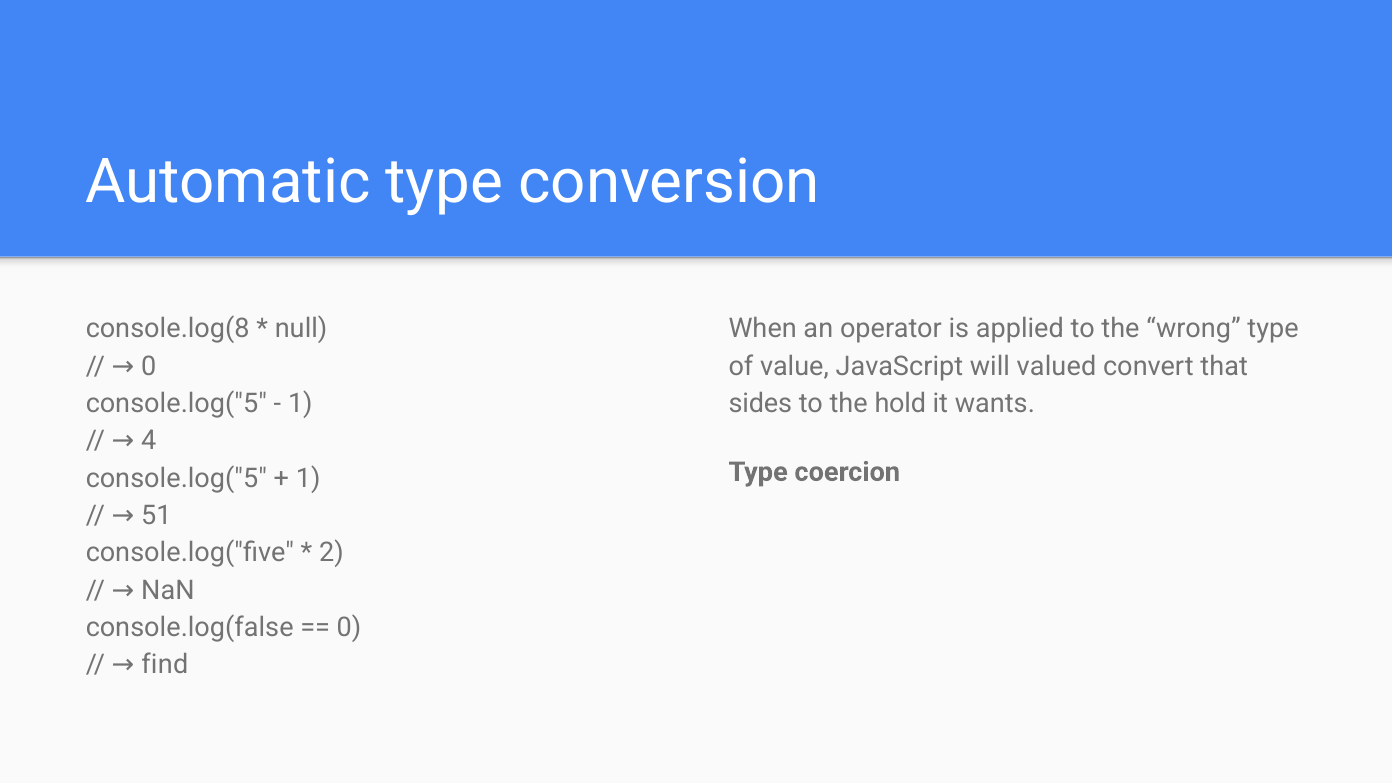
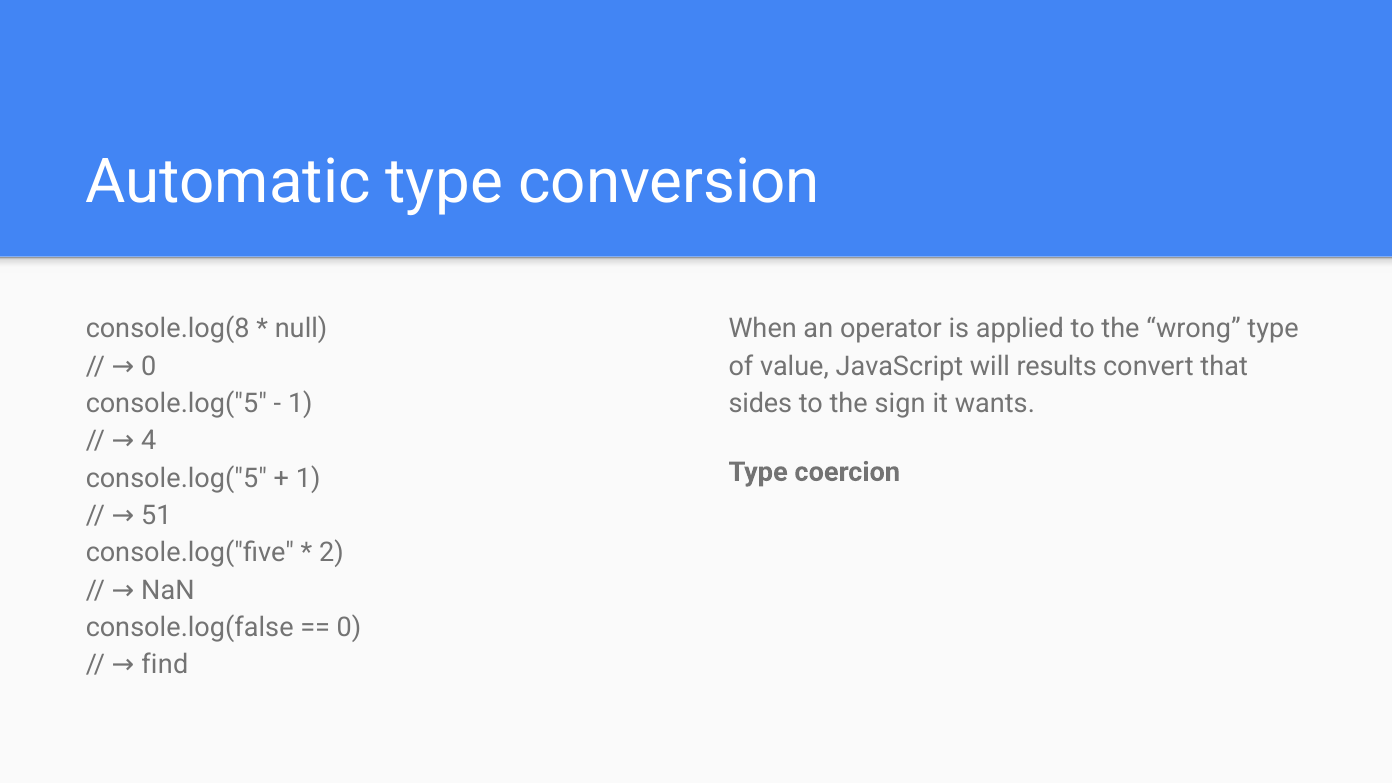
valued: valued -> results
hold: hold -> sign
